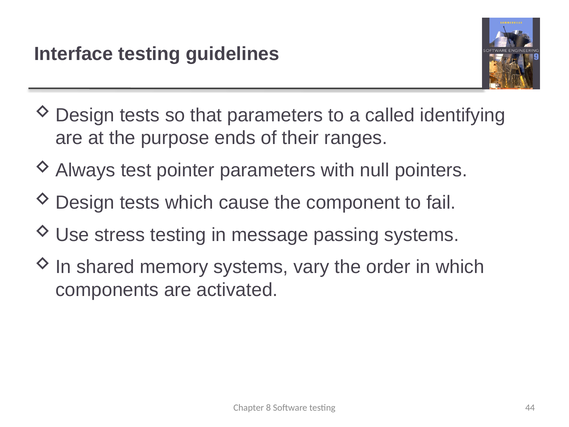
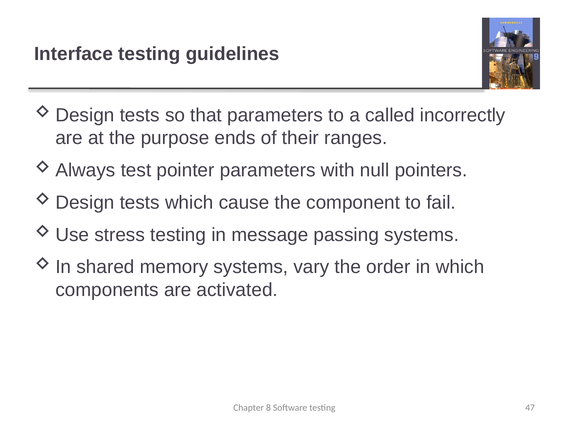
identifying: identifying -> incorrectly
44: 44 -> 47
